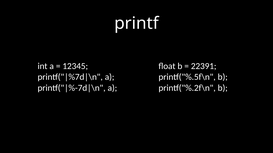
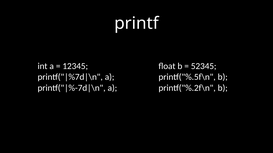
22391: 22391 -> 52345
